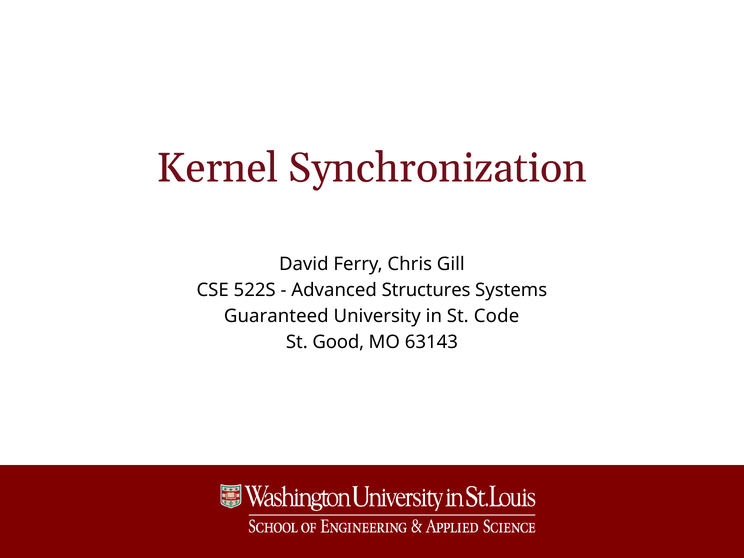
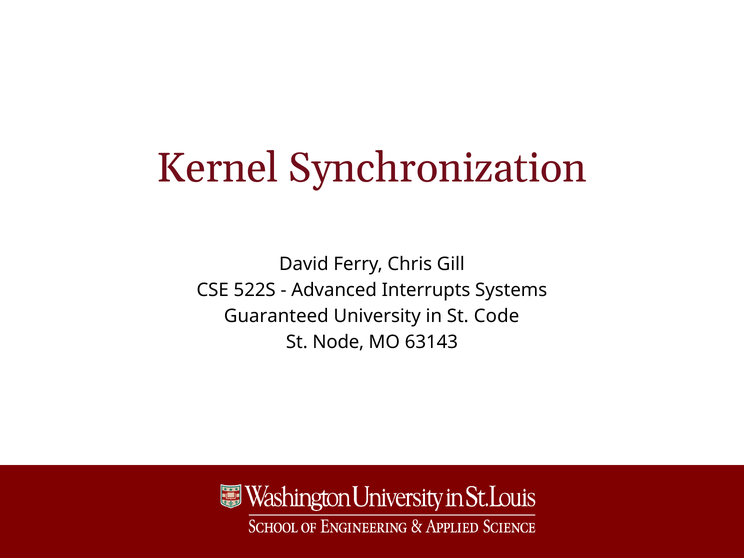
Structures: Structures -> Interrupts
Good: Good -> Node
